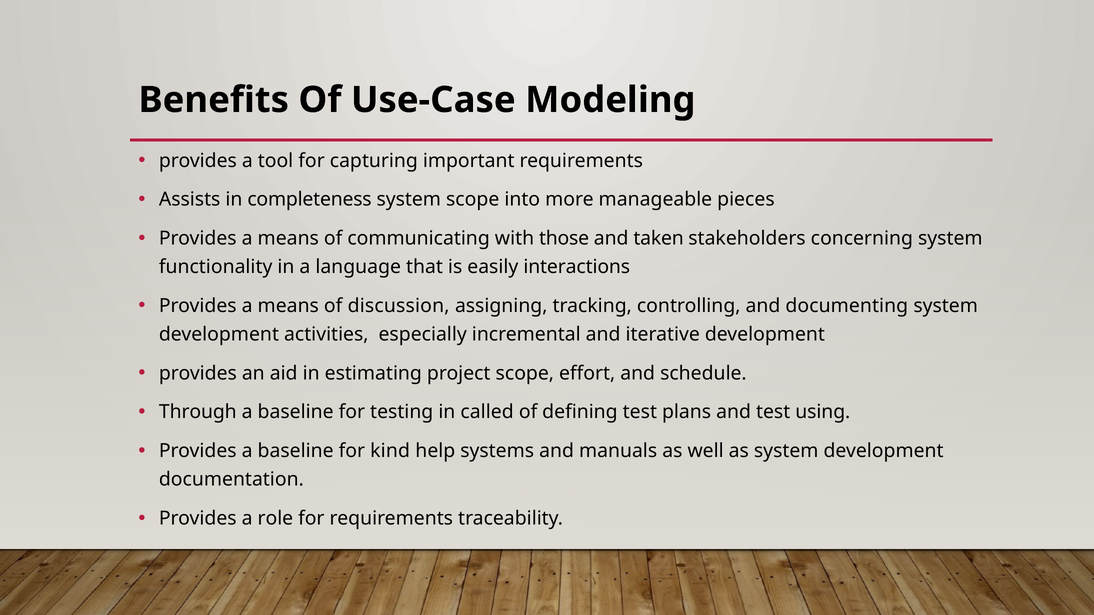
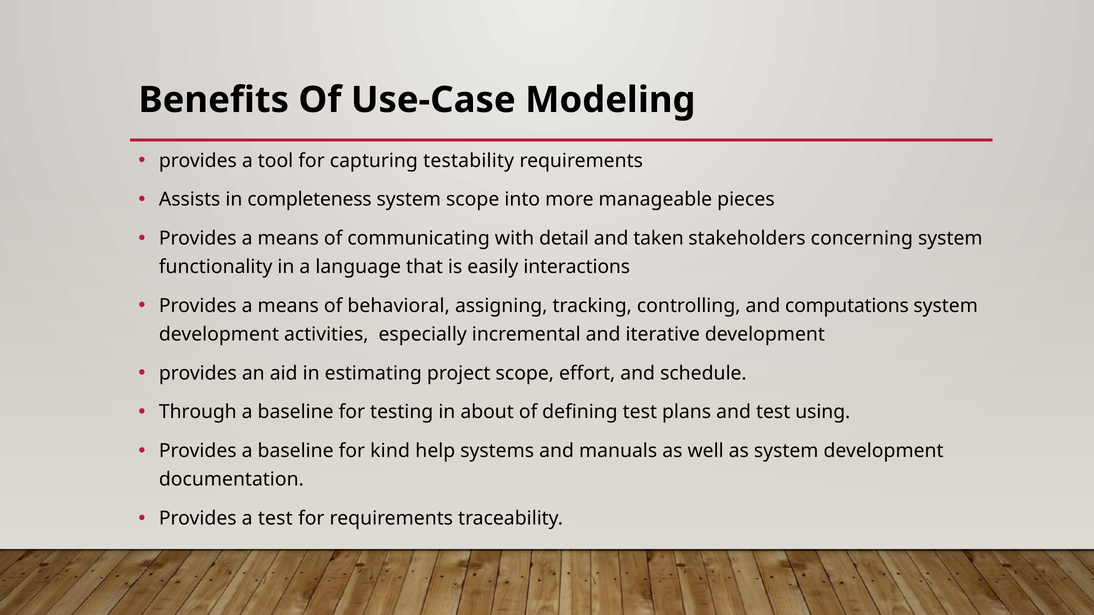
important: important -> testability
those: those -> detail
discussion: discussion -> behavioral
documenting: documenting -> computations
called: called -> about
a role: role -> test
